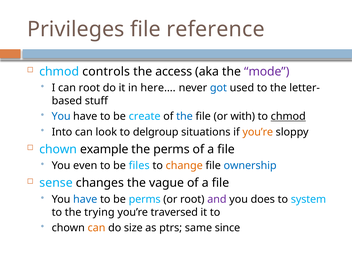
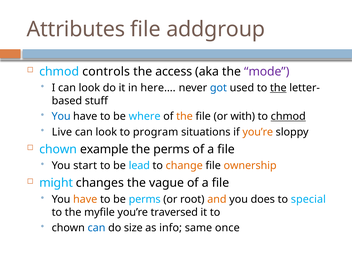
Privileges: Privileges -> Attributes
reference: reference -> addgroup
I can root: root -> look
the at (278, 88) underline: none -> present
create: create -> where
the at (185, 116) colour: blue -> orange
Into: Into -> Live
delgroup: delgroup -> program
even: even -> start
files: files -> lead
ownership colour: blue -> orange
sense: sense -> might
have at (85, 199) colour: blue -> orange
and colour: purple -> orange
system: system -> special
trying: trying -> myfile
can at (97, 228) colour: orange -> blue
ptrs: ptrs -> info
since: since -> once
